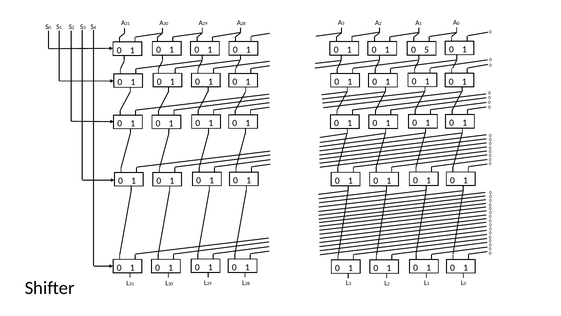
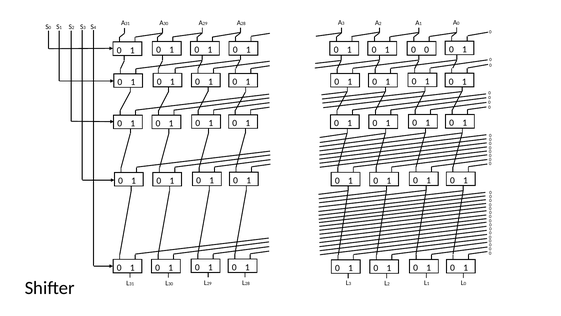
5 at (427, 50): 5 -> 0
